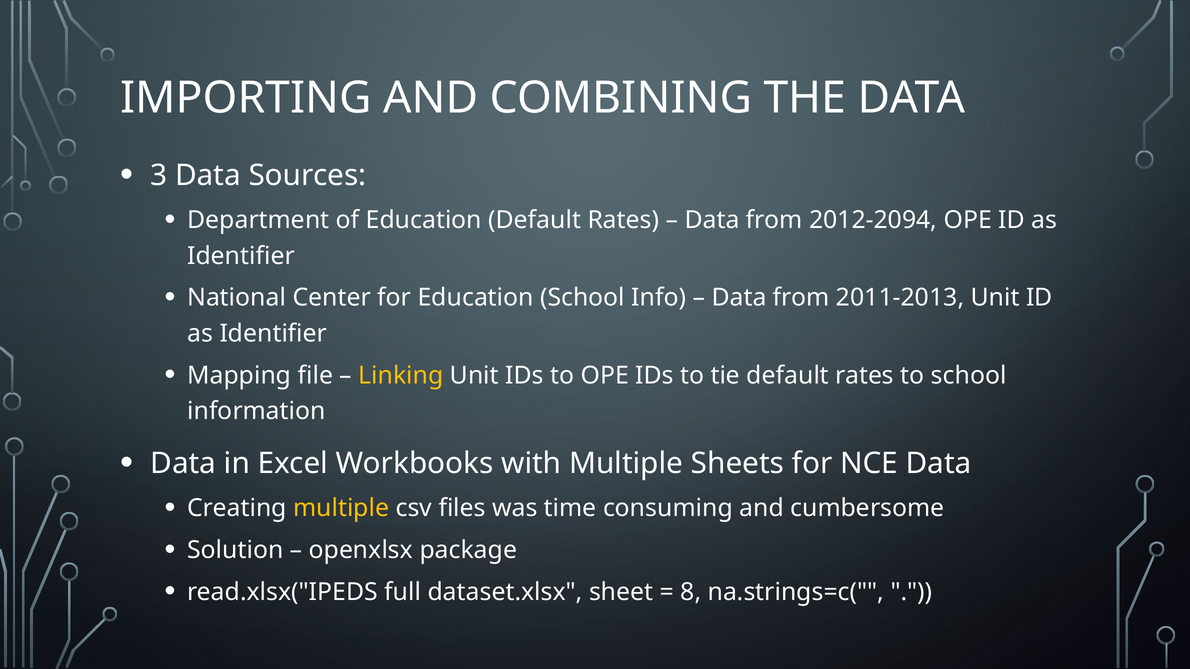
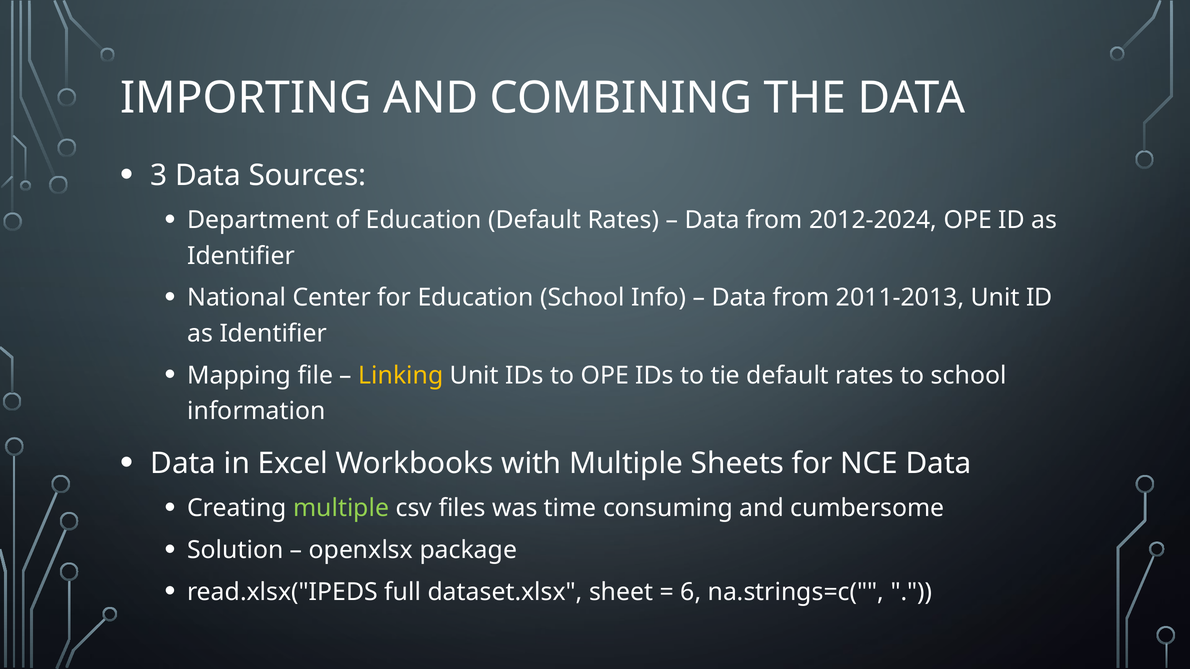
2012-2094: 2012-2094 -> 2012-2024
multiple at (341, 508) colour: yellow -> light green
8: 8 -> 6
